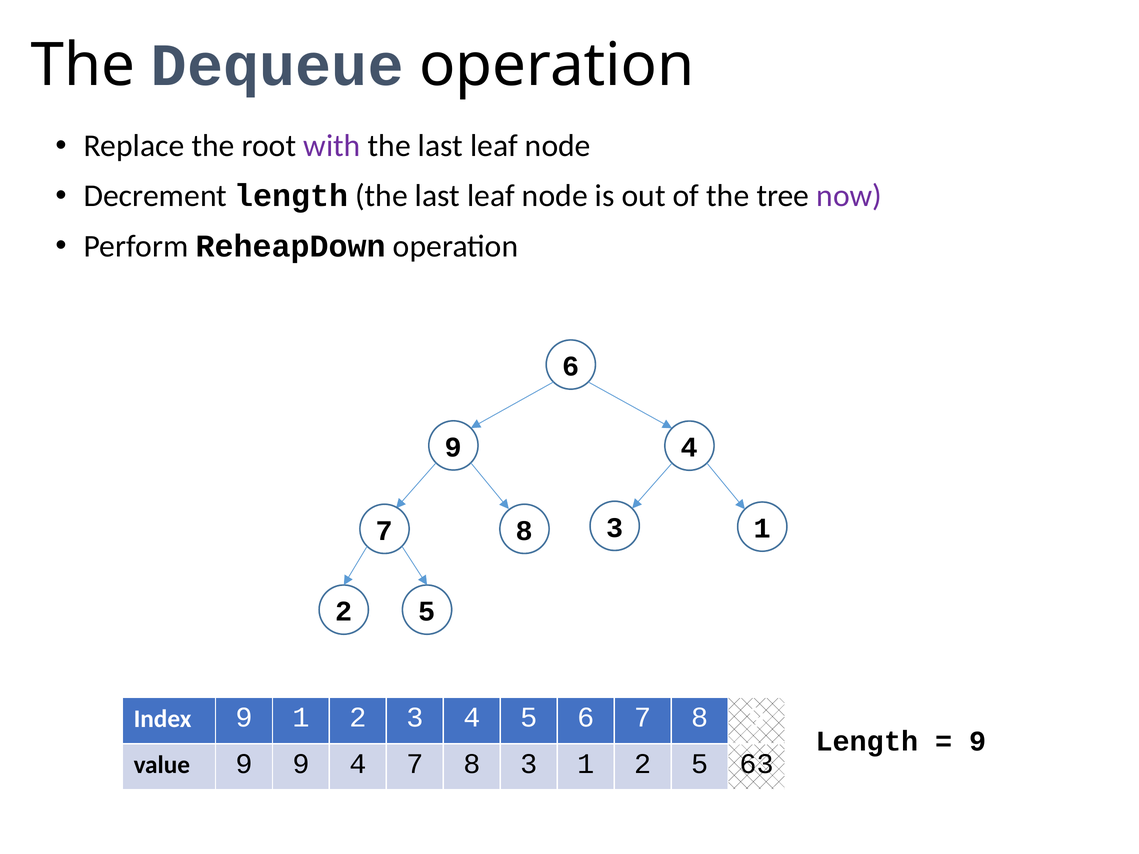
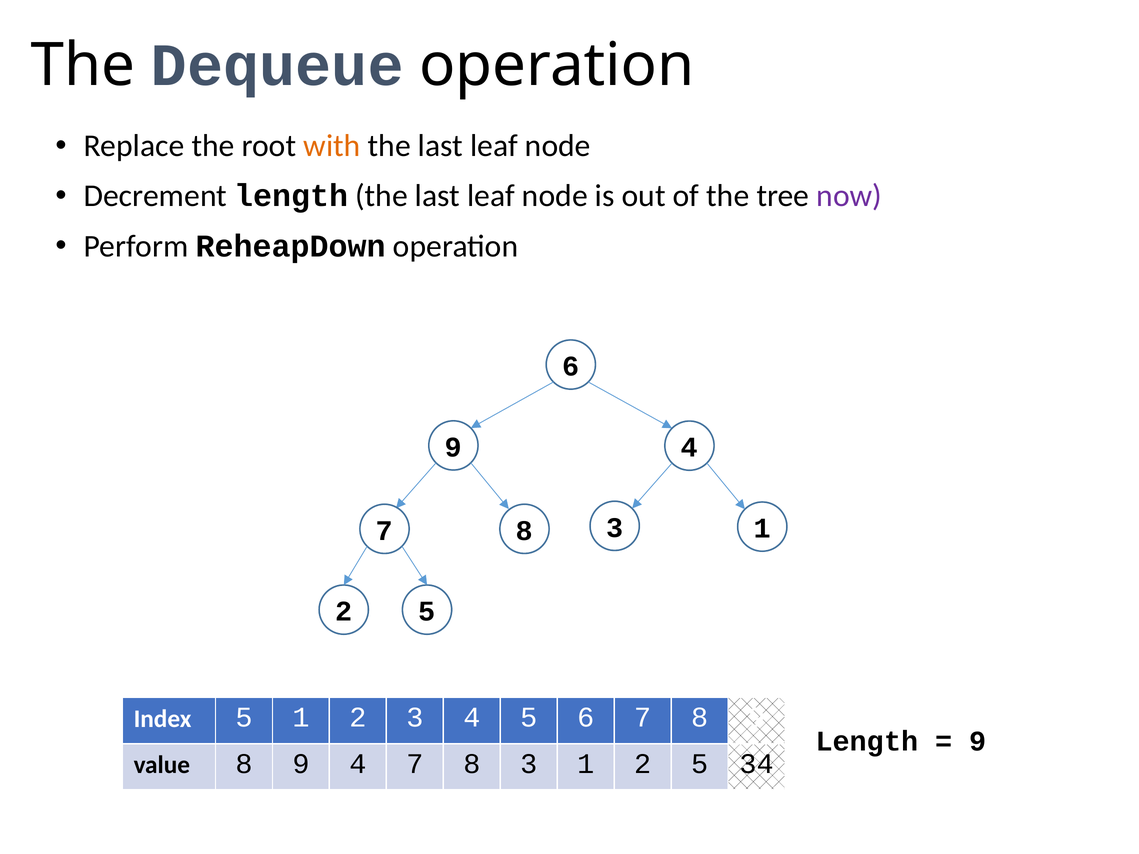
with colour: purple -> orange
Index 9: 9 -> 5
value 9: 9 -> 8
63: 63 -> 34
